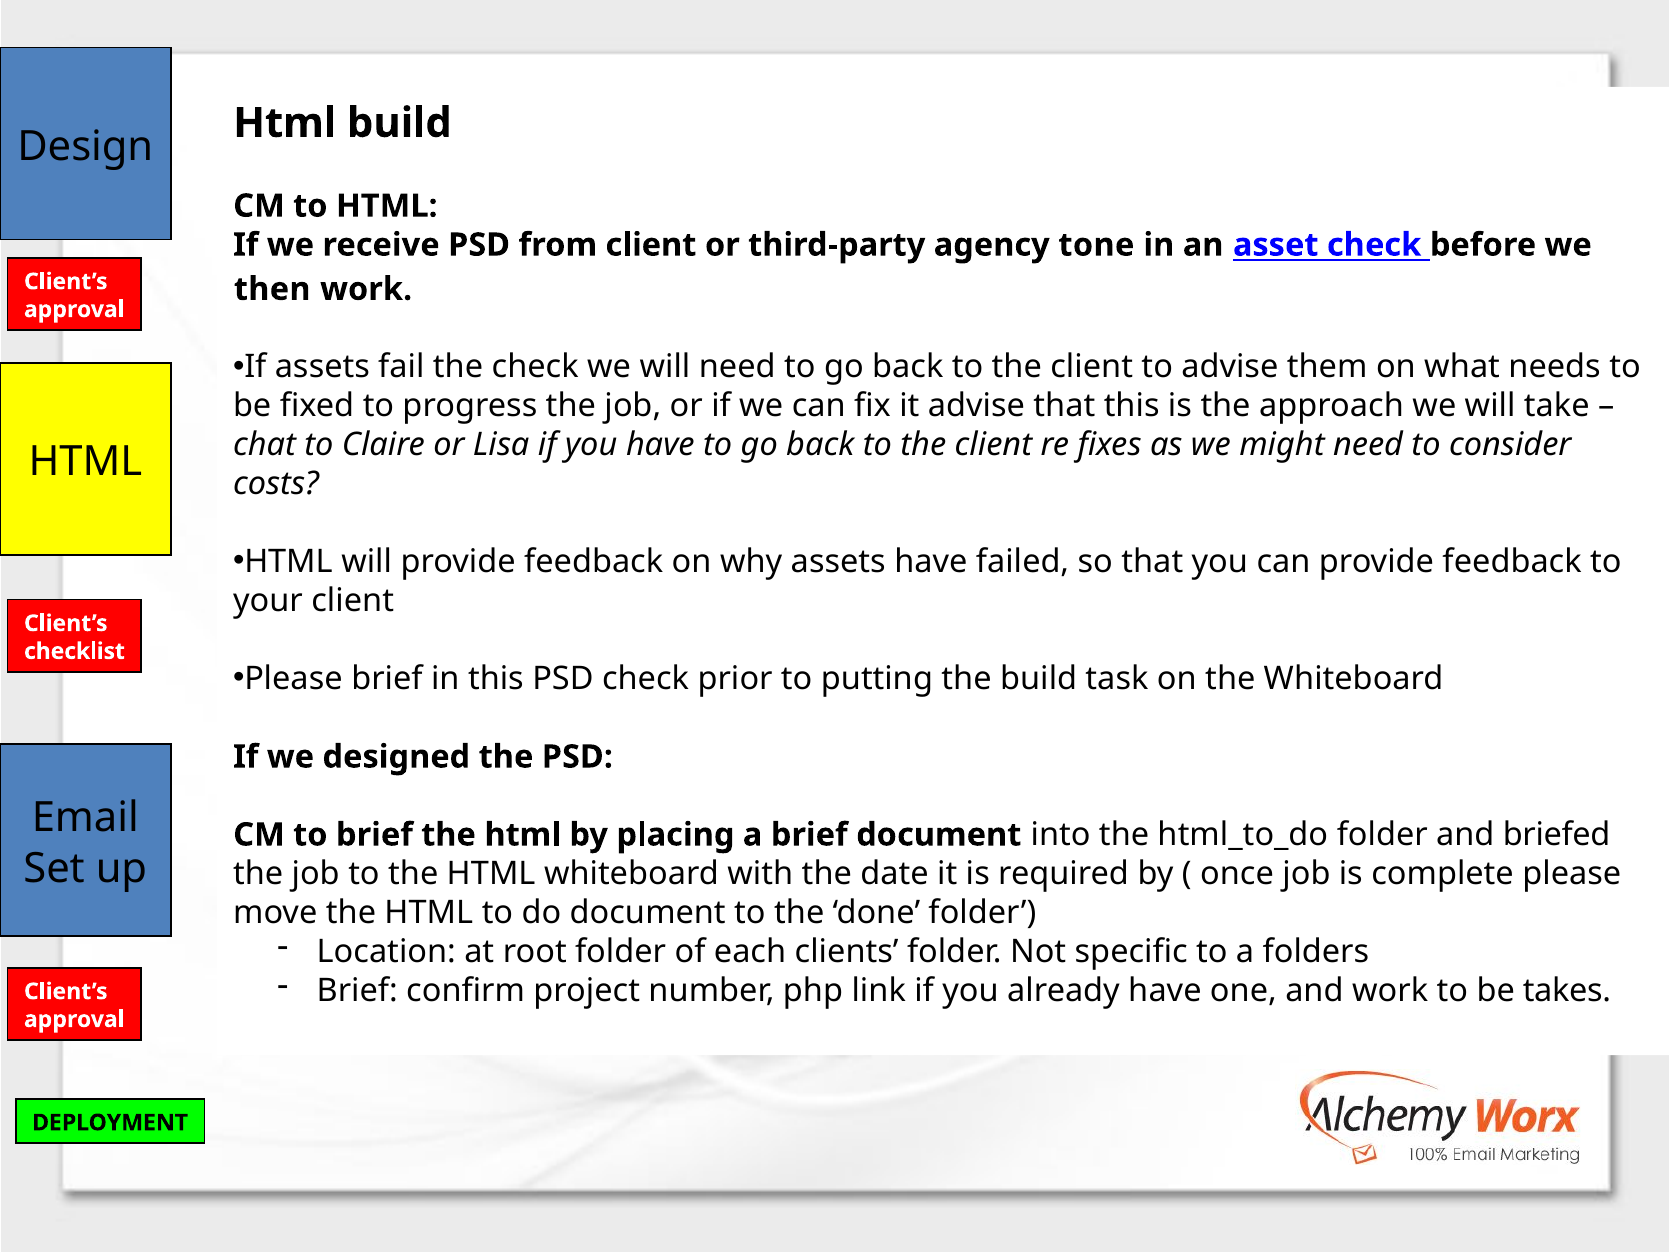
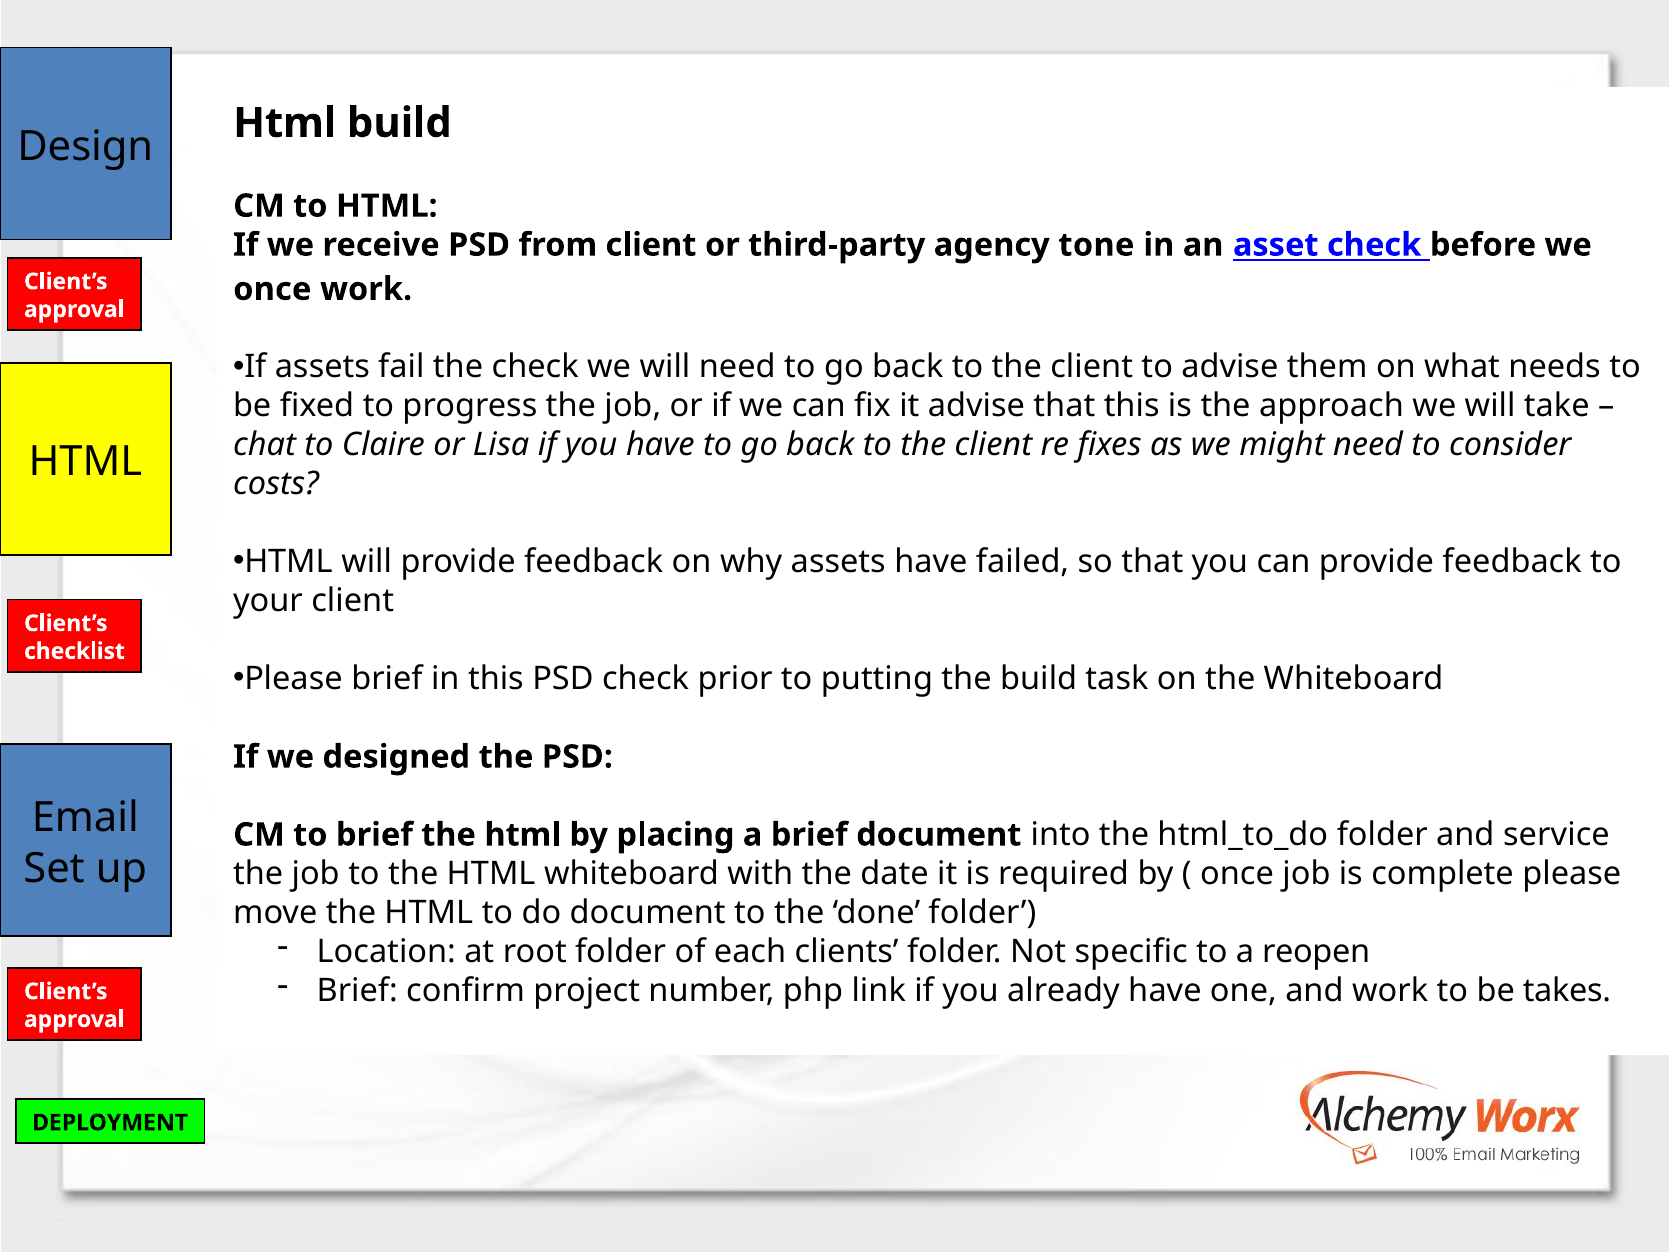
then at (272, 289): then -> once
briefed: briefed -> service
folders: folders -> reopen
